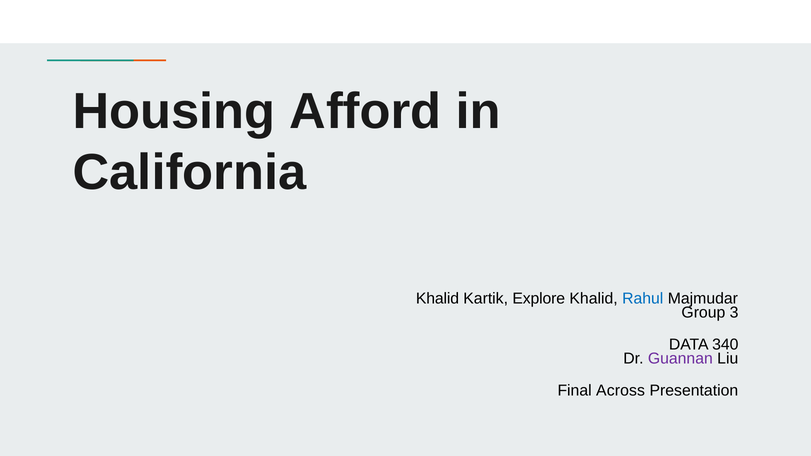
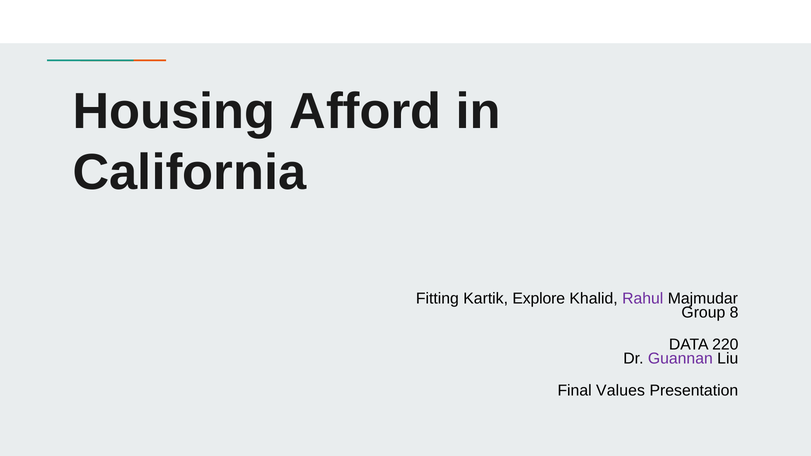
Khalid at (438, 299): Khalid -> Fitting
Rahul colour: blue -> purple
3: 3 -> 8
340: 340 -> 220
Across: Across -> Values
